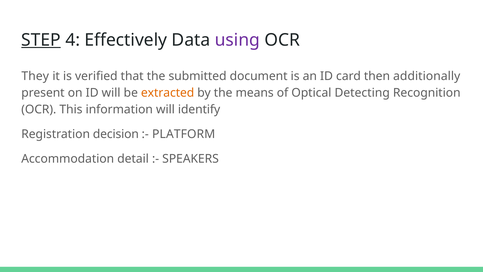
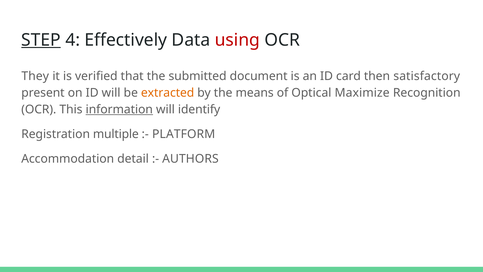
using colour: purple -> red
additionally: additionally -> satisfactory
Detecting: Detecting -> Maximize
information underline: none -> present
decision: decision -> multiple
SPEAKERS: SPEAKERS -> AUTHORS
